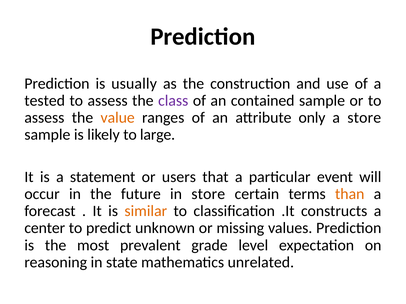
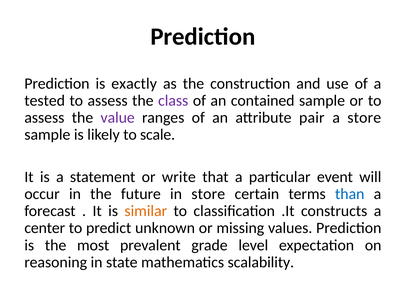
usually: usually -> exactly
value colour: orange -> purple
only: only -> pair
large: large -> scale
users: users -> write
than colour: orange -> blue
unrelated: unrelated -> scalability
